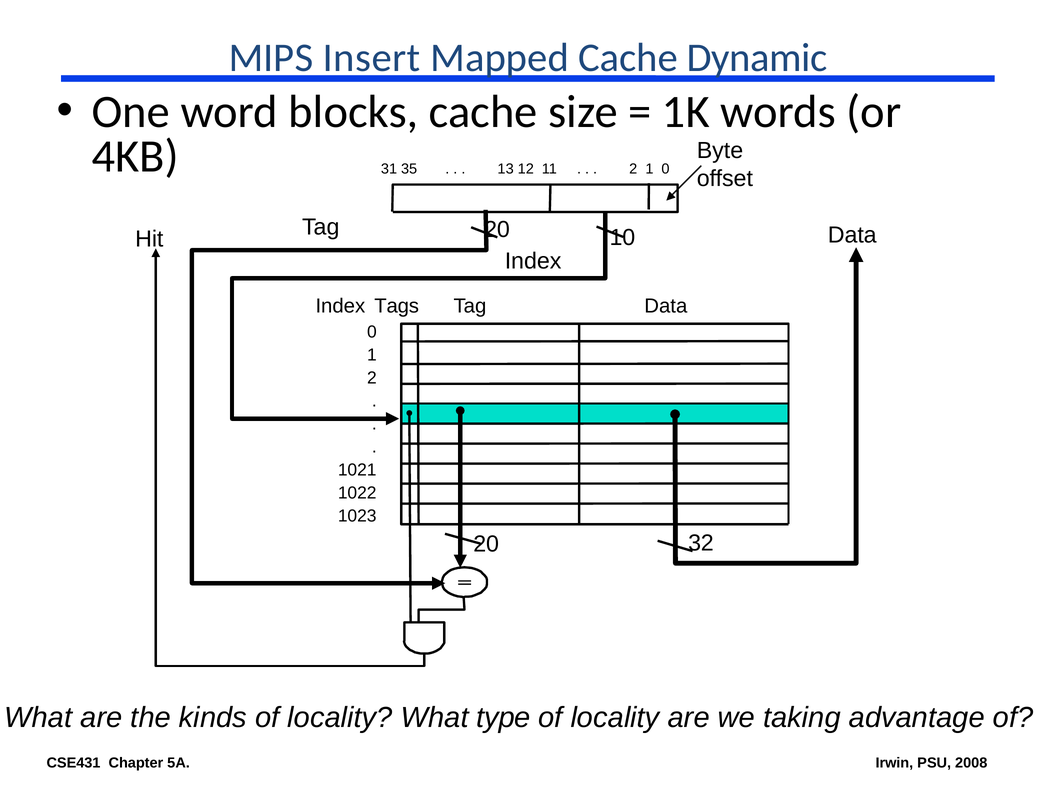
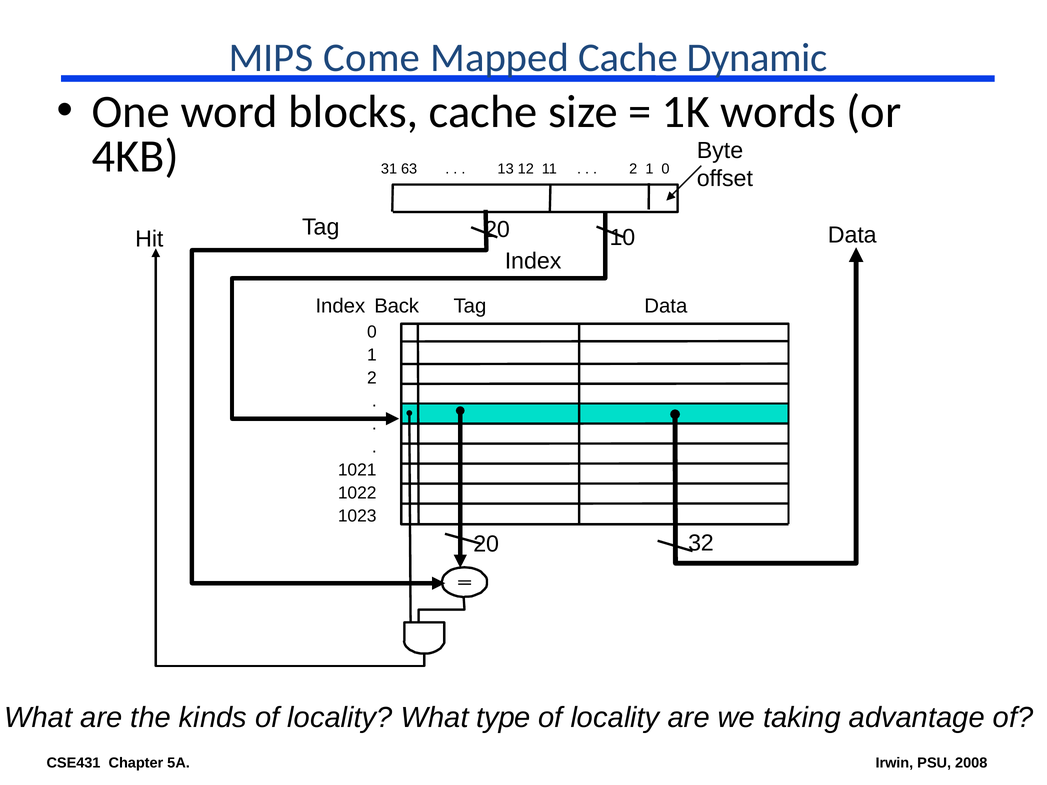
Insert: Insert -> Come
35: 35 -> 63
Tags: Tags -> Back
